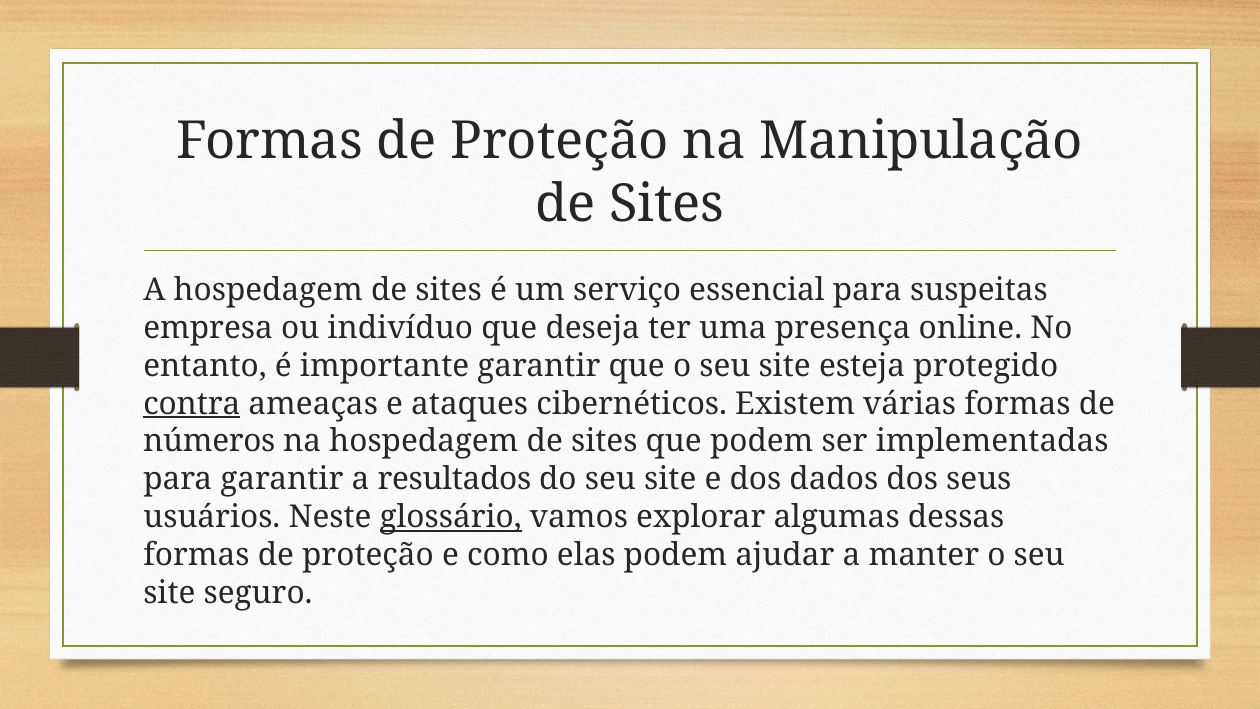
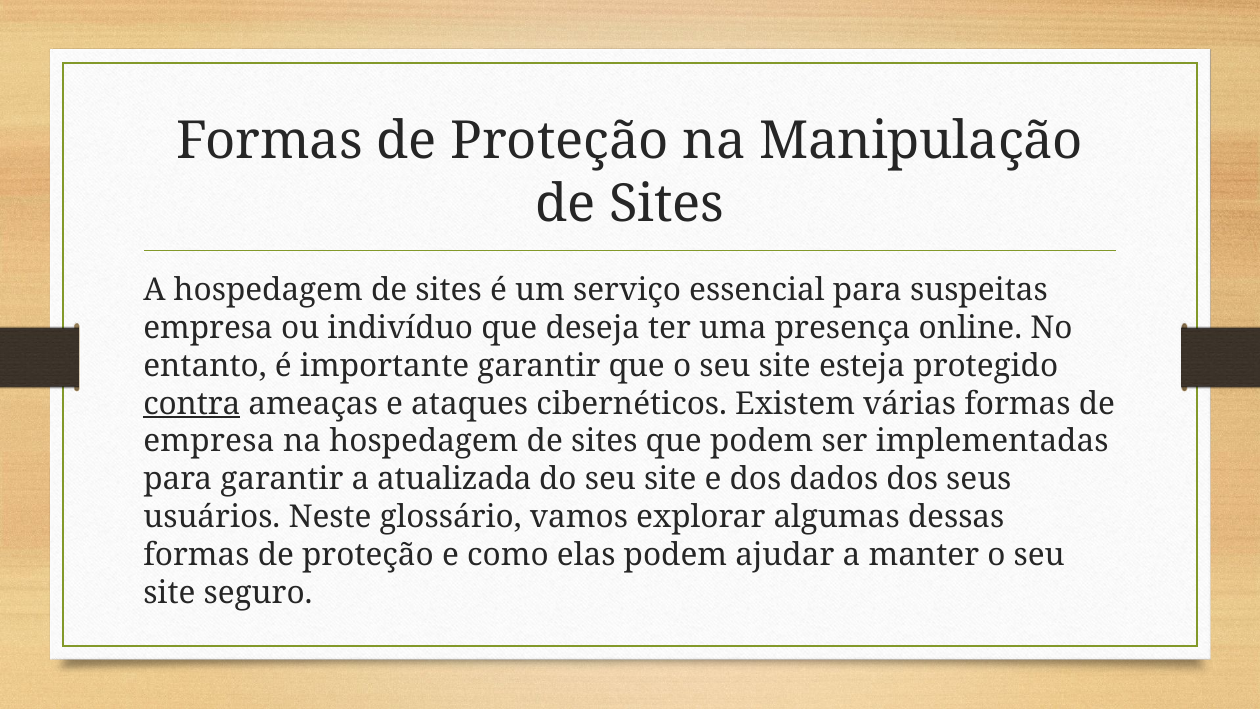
números at (209, 441): números -> empresa
resultados: resultados -> atualizada
glossário underline: present -> none
